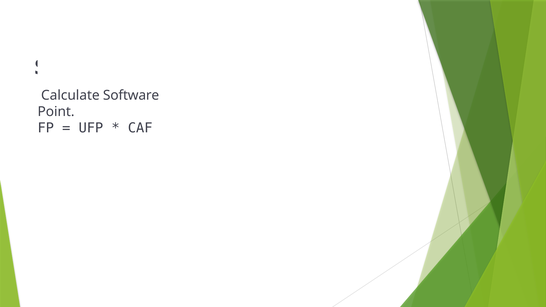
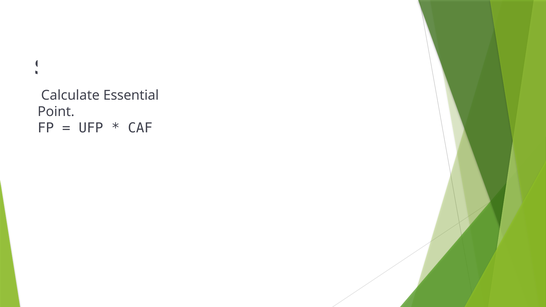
Software: Software -> Essential
